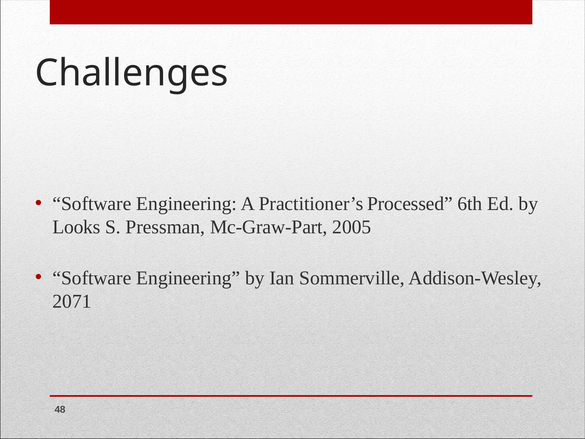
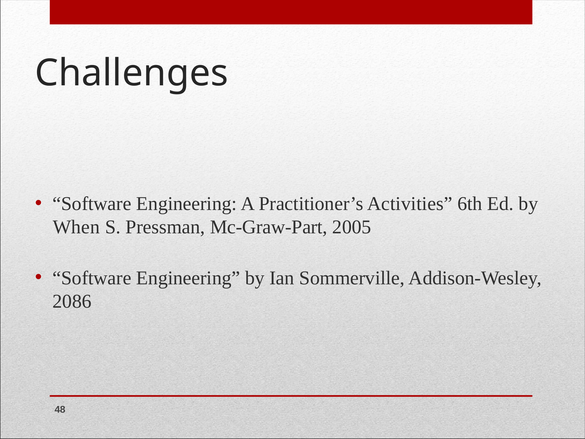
Processed: Processed -> Activities
Looks: Looks -> When
2071: 2071 -> 2086
